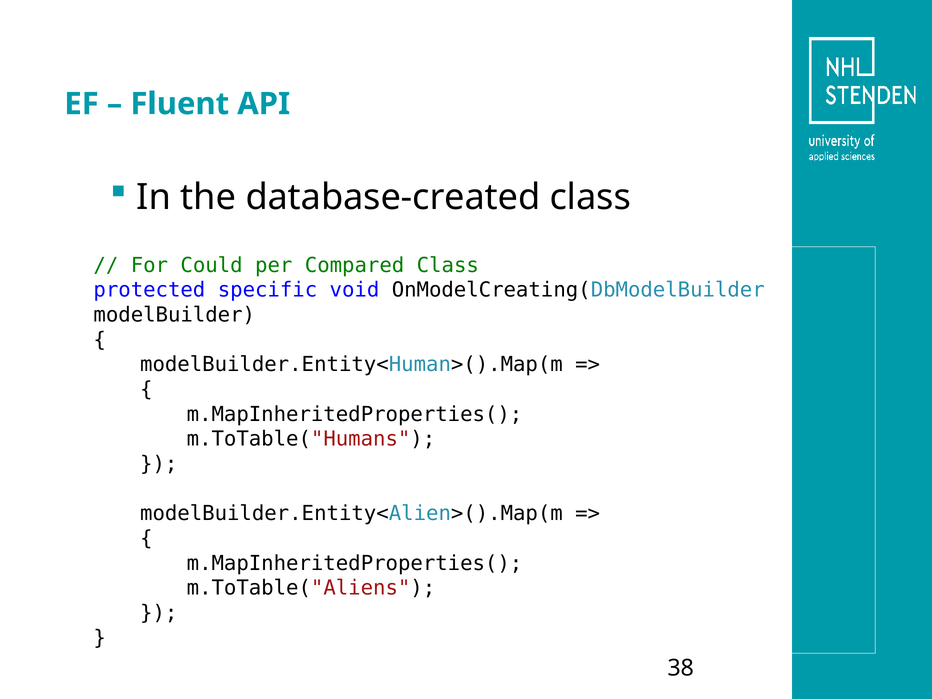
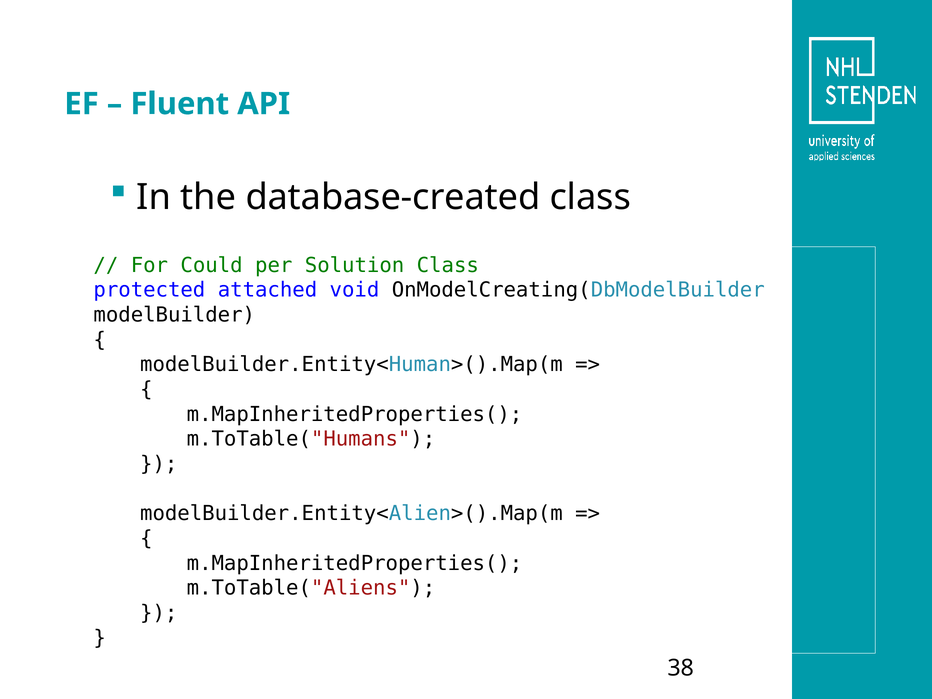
Compared: Compared -> Solution
specific: specific -> attached
